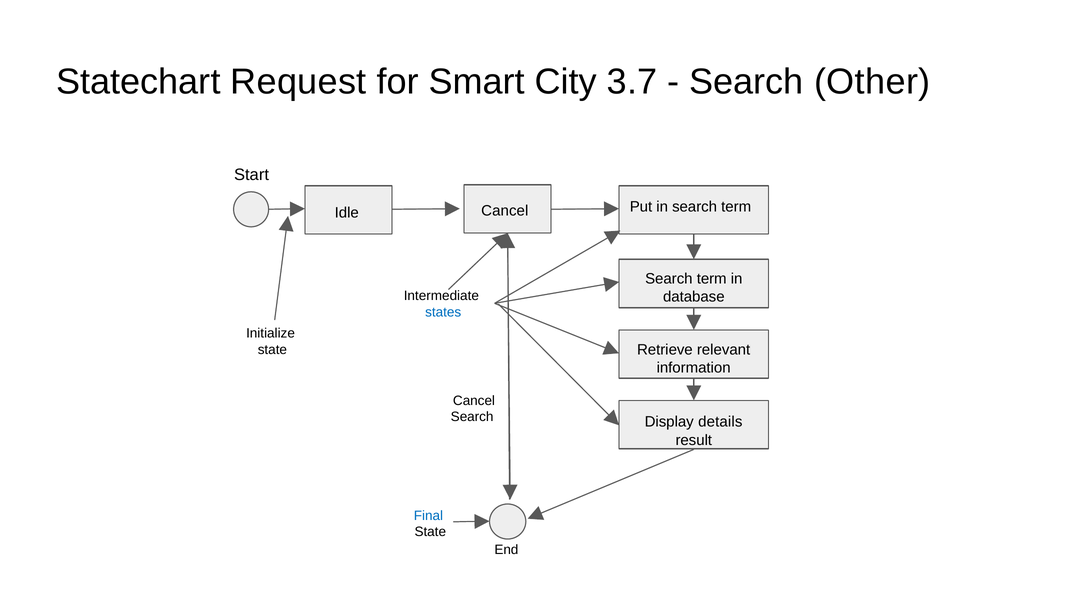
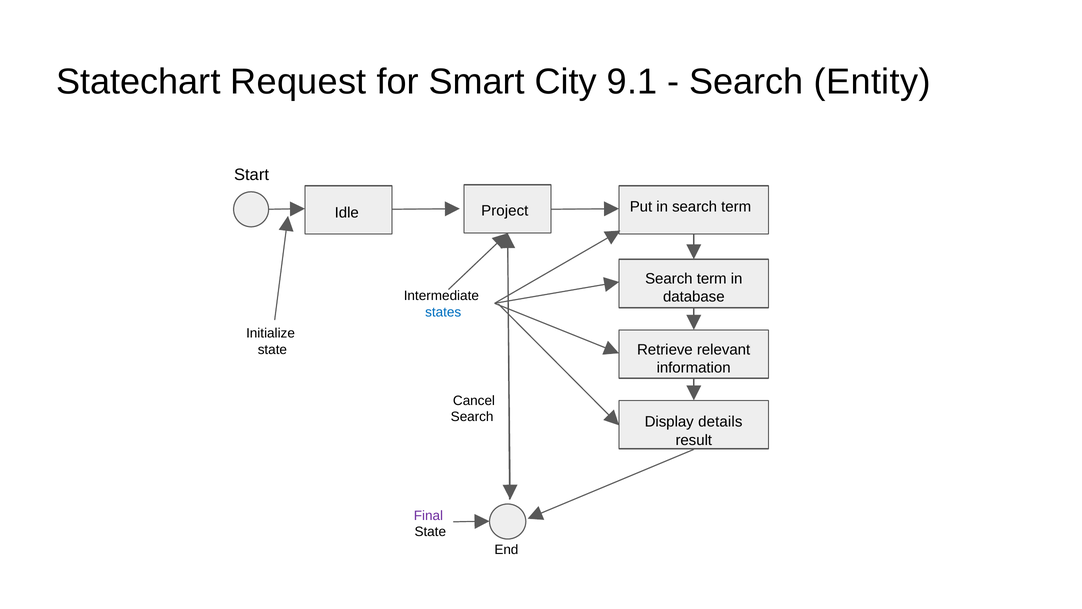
3.7: 3.7 -> 9.1
Other: Other -> Entity
Idle Cancel: Cancel -> Project
Final colour: blue -> purple
